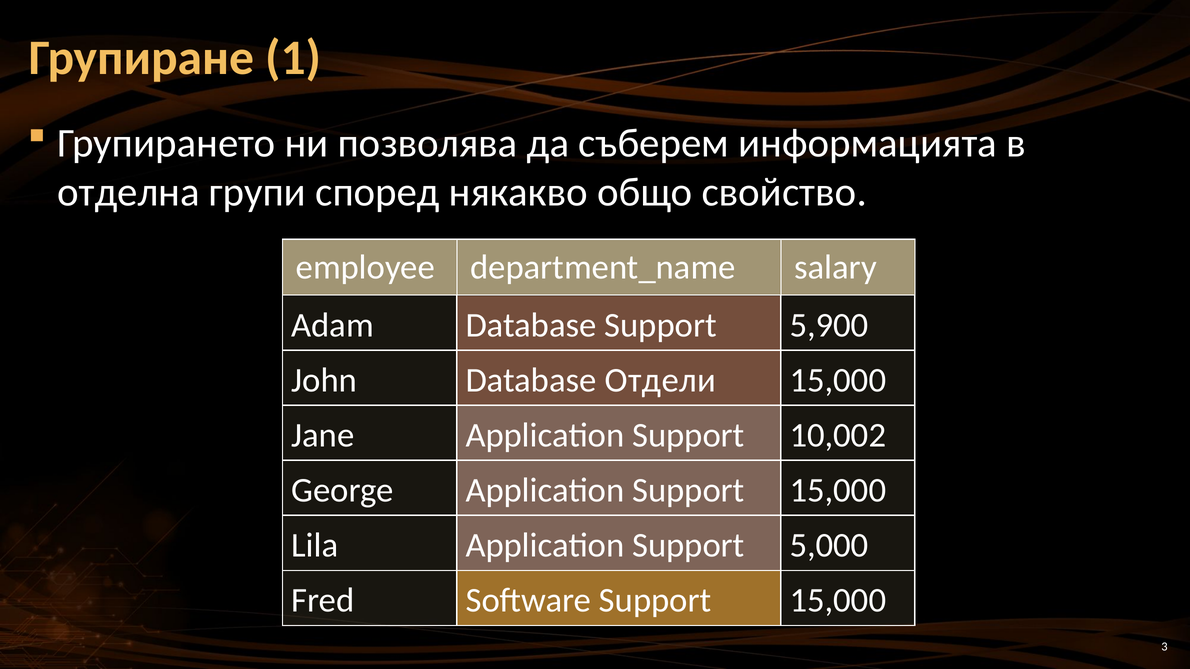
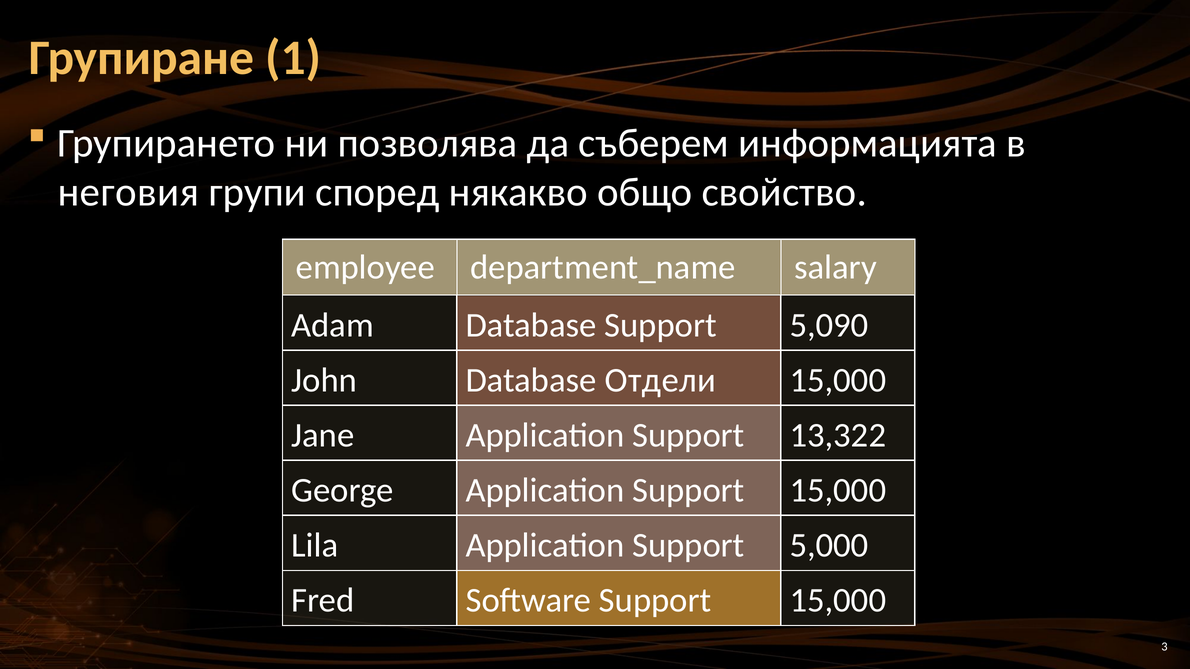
отделна: отделна -> неговия
5,900: 5,900 -> 5,090
10,002: 10,002 -> 13,322
